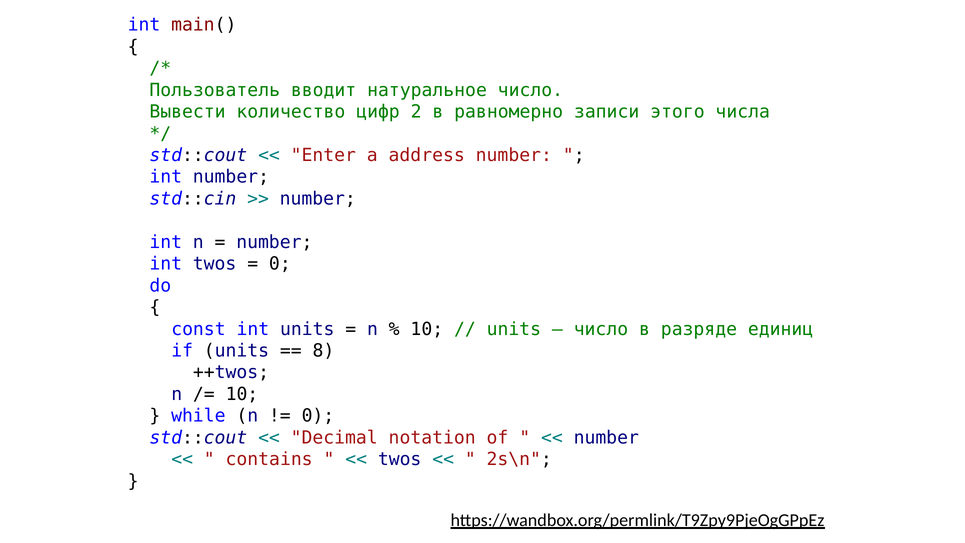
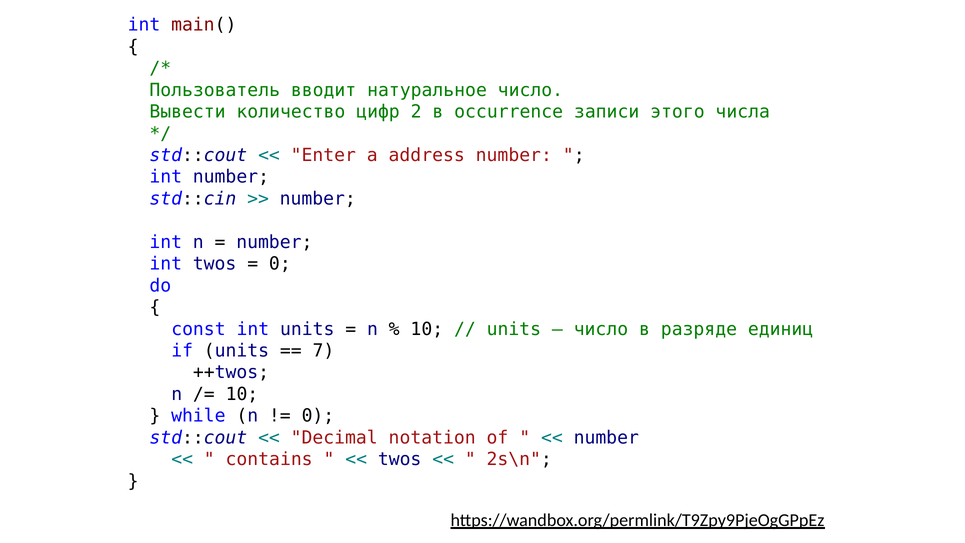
равномерно: равномерно -> occurrence
8: 8 -> 7
